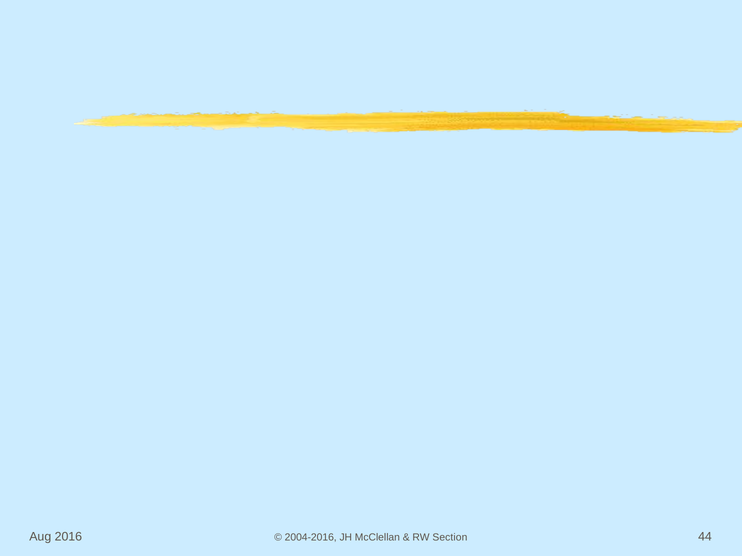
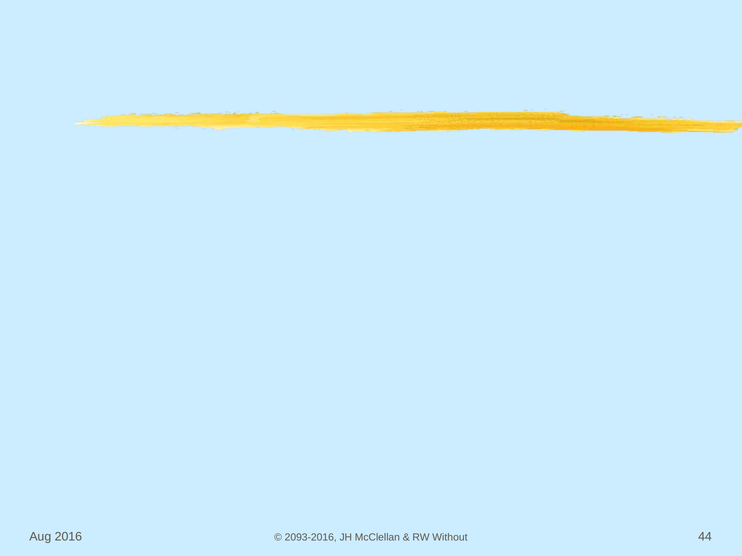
2004-2016: 2004-2016 -> 2093-2016
Section: Section -> Without
